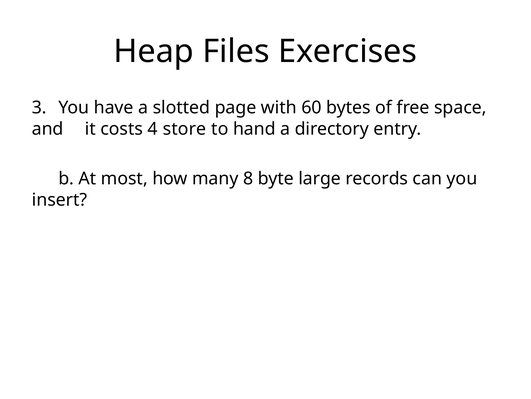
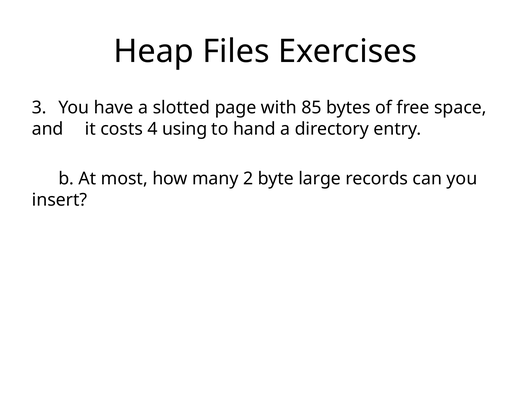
60: 60 -> 85
store: store -> using
8: 8 -> 2
